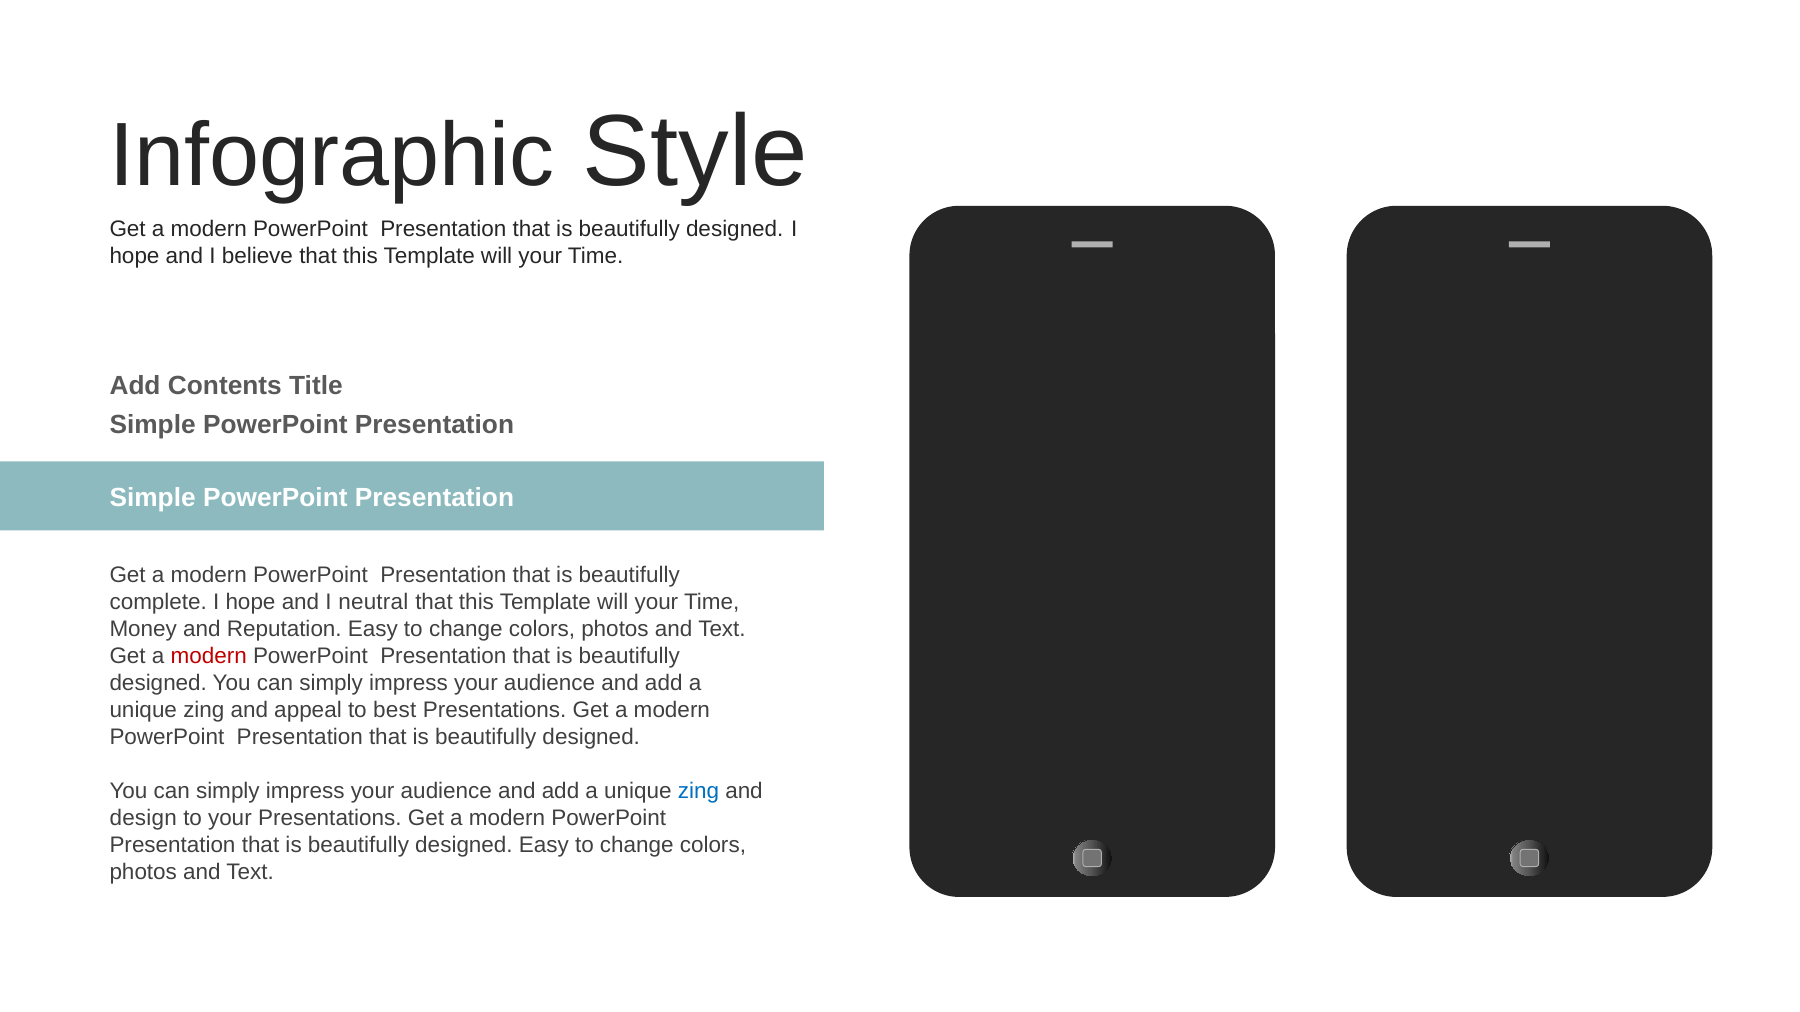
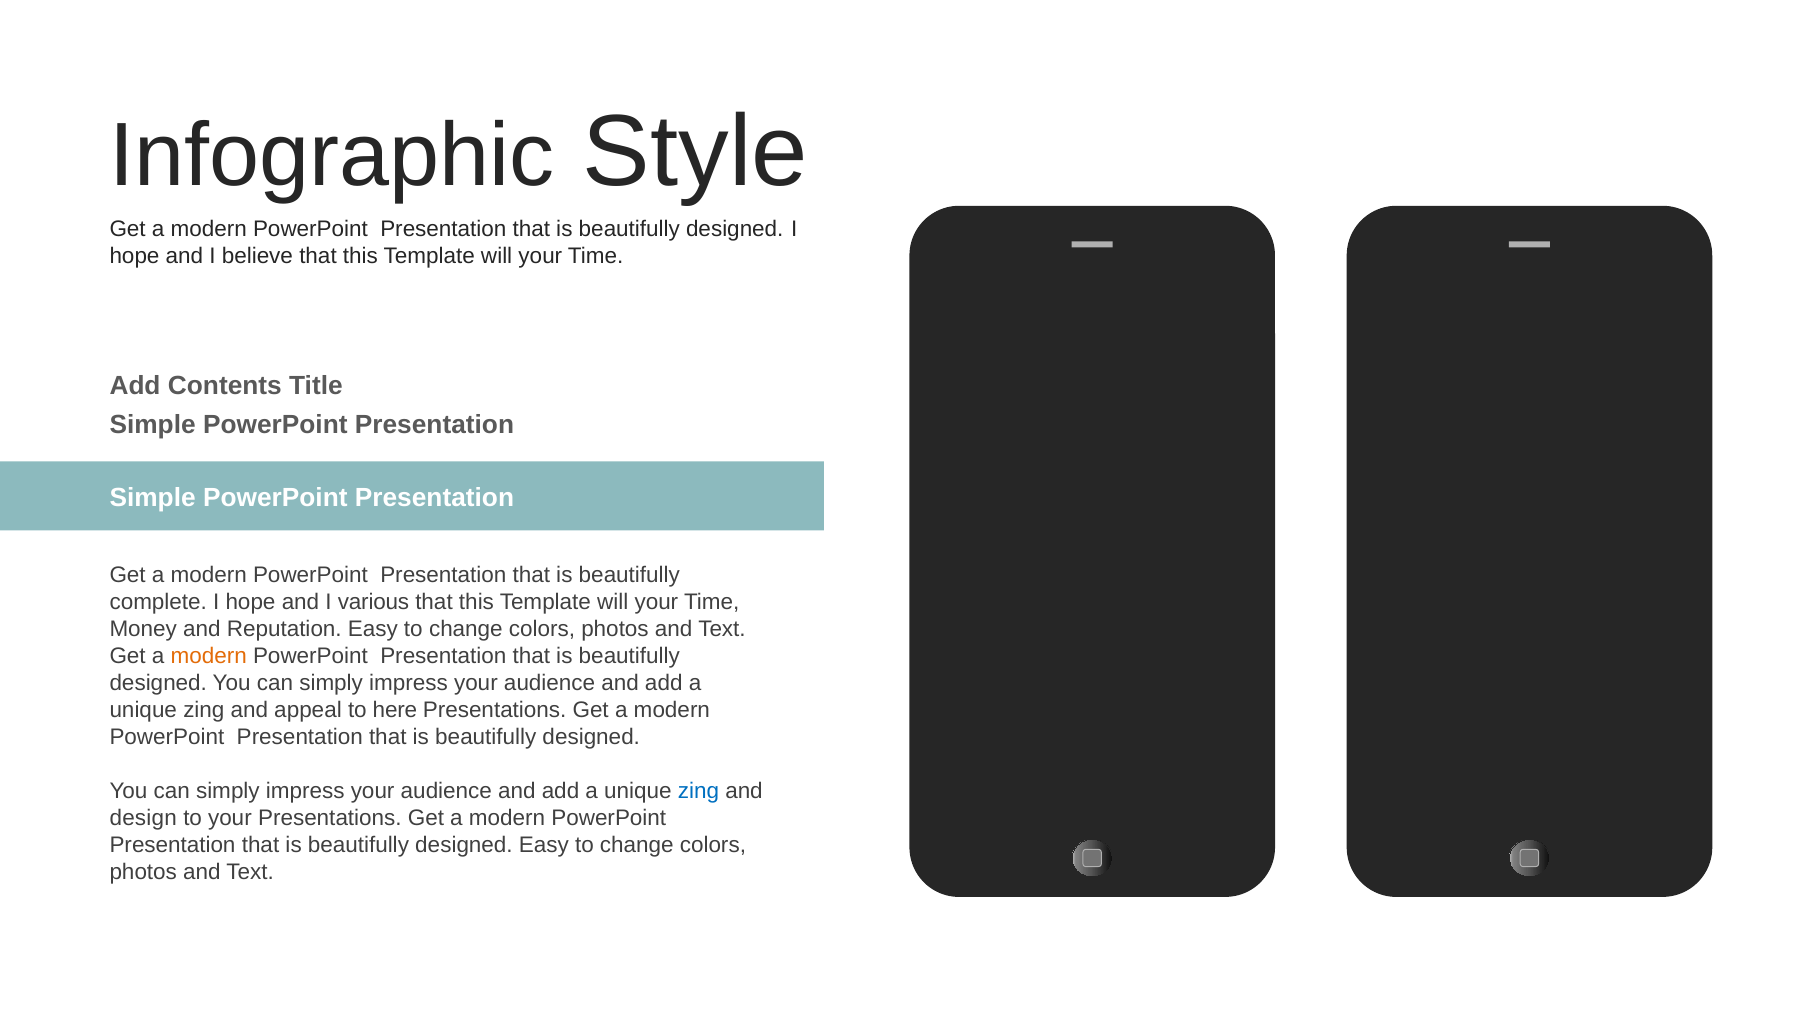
neutral: neutral -> various
modern at (209, 656) colour: red -> orange
best: best -> here
